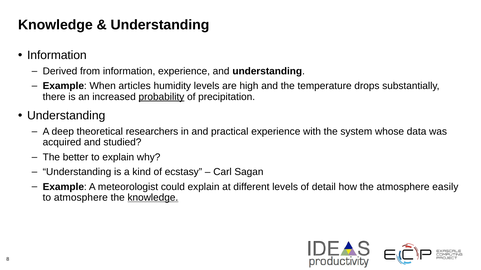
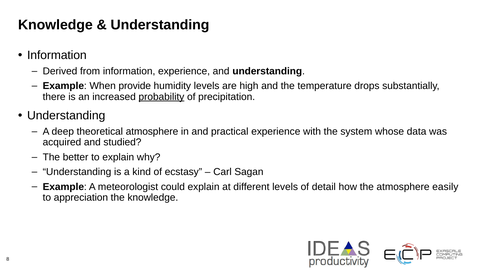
articles: articles -> provide
theoretical researchers: researchers -> atmosphere
to atmosphere: atmosphere -> appreciation
knowledge at (153, 198) underline: present -> none
